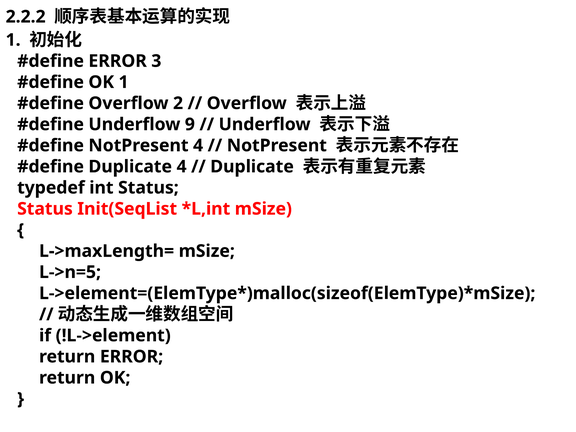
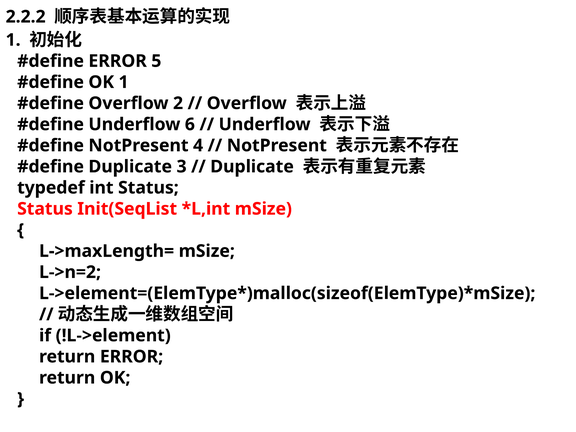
3: 3 -> 5
9: 9 -> 6
Duplicate 4: 4 -> 3
L->n=5: L->n=5 -> L->n=2
